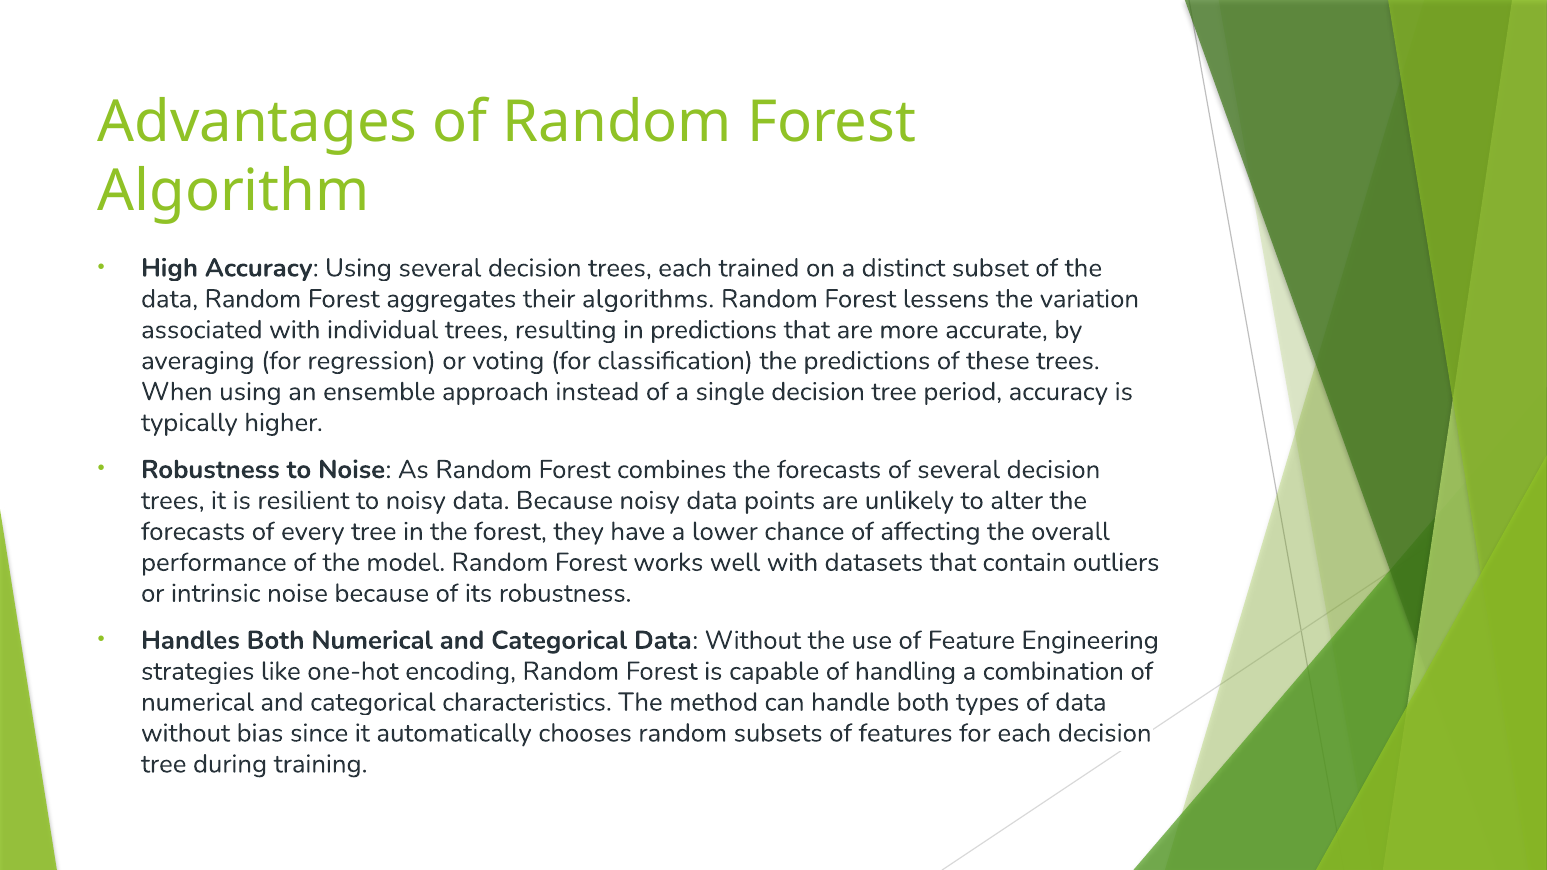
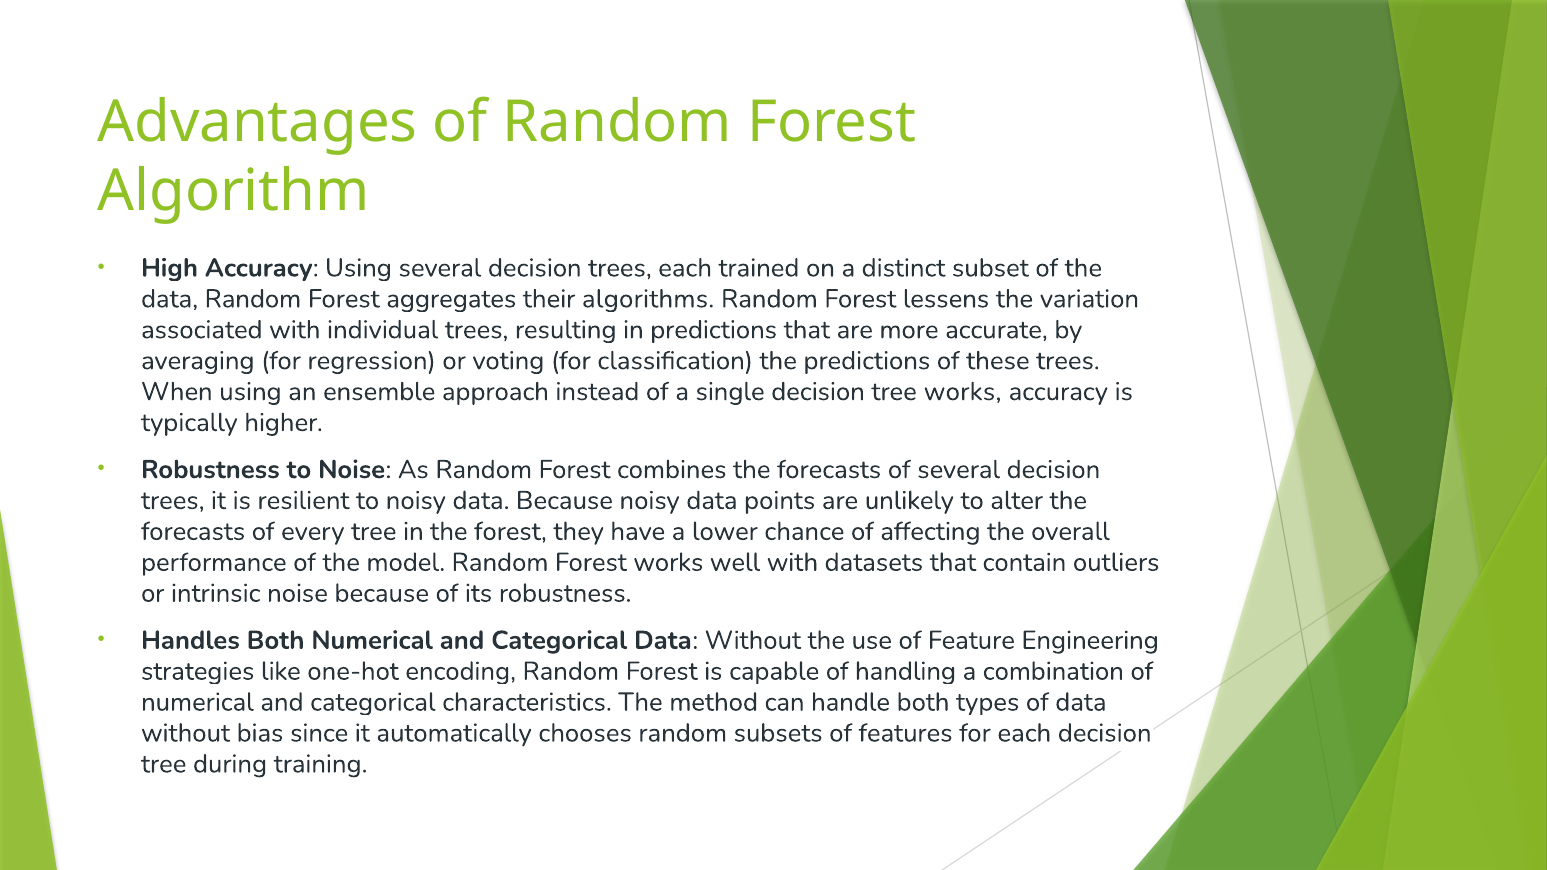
tree period: period -> works
